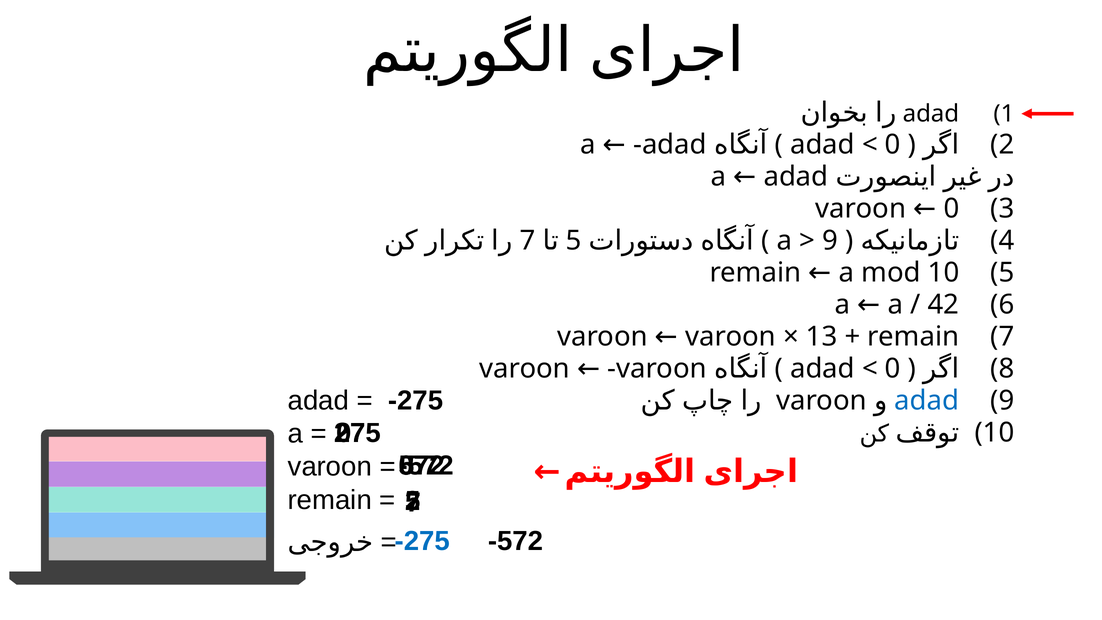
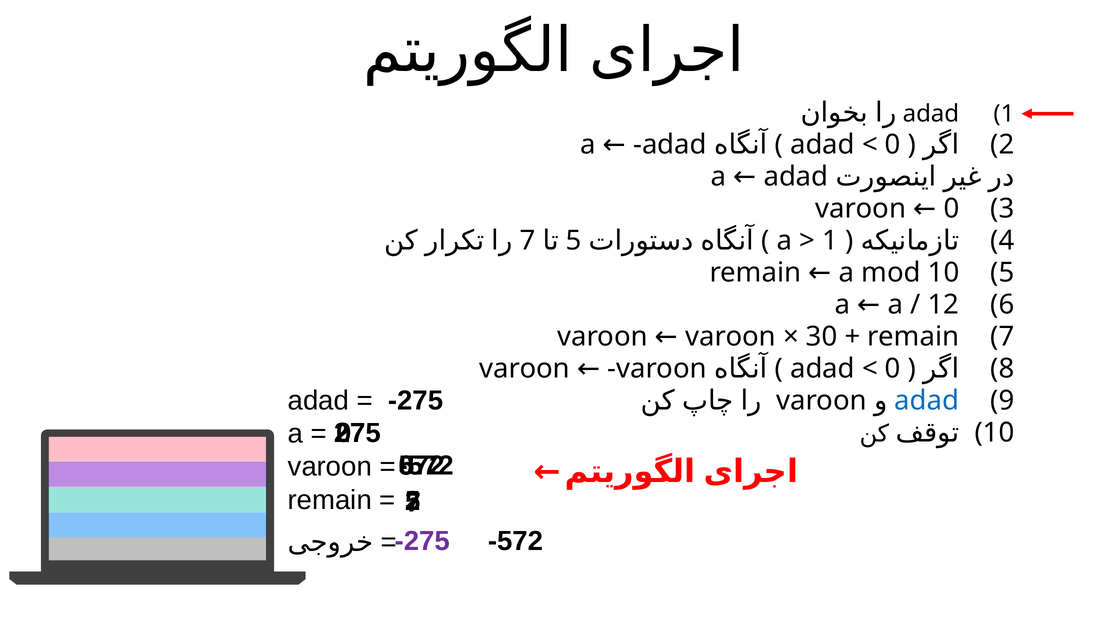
9: 9 -> 1
42: 42 -> 12
13: 13 -> 30
-275 at (422, 541) colour: blue -> purple
